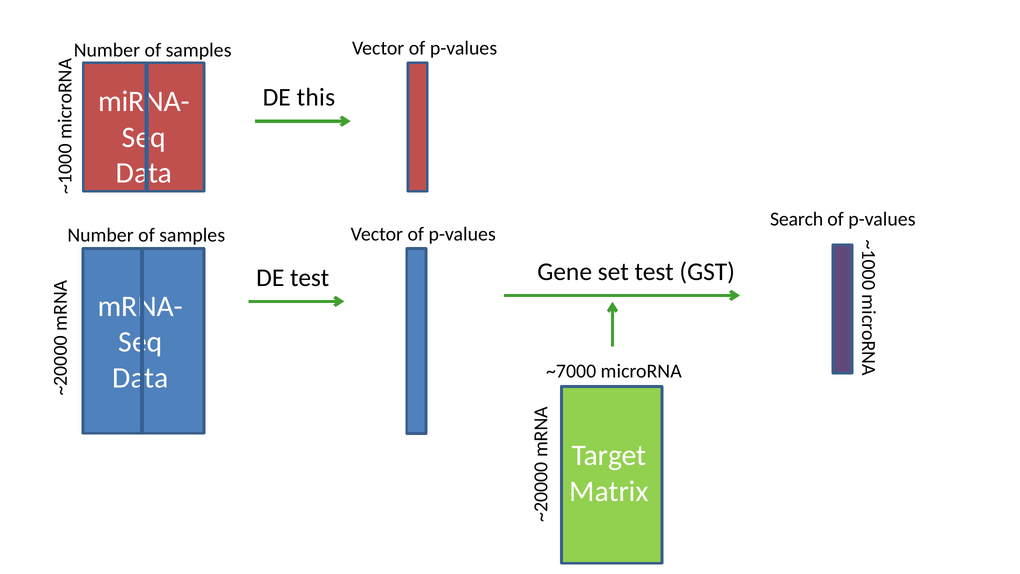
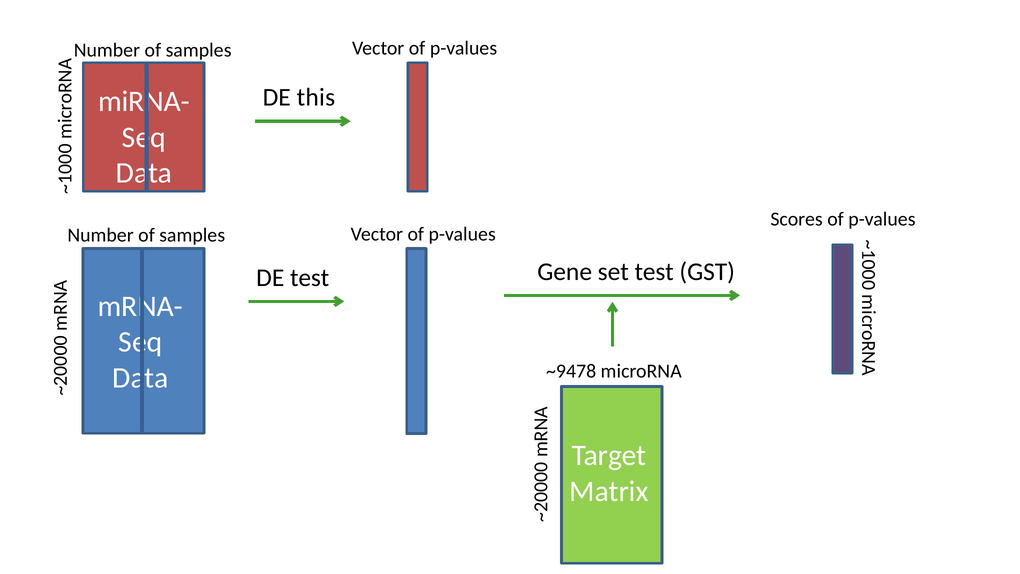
Search: Search -> Scores
~7000: ~7000 -> ~9478
